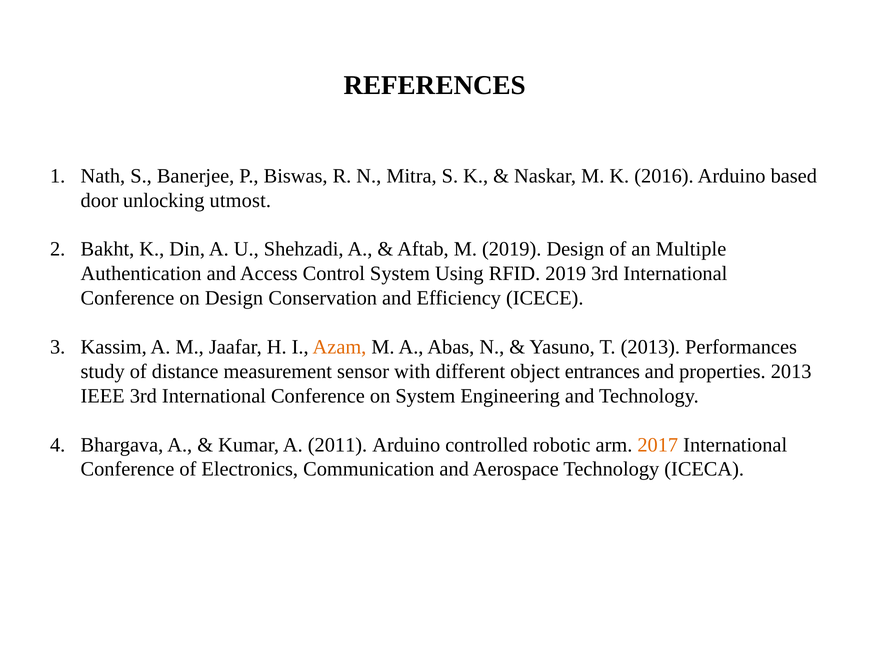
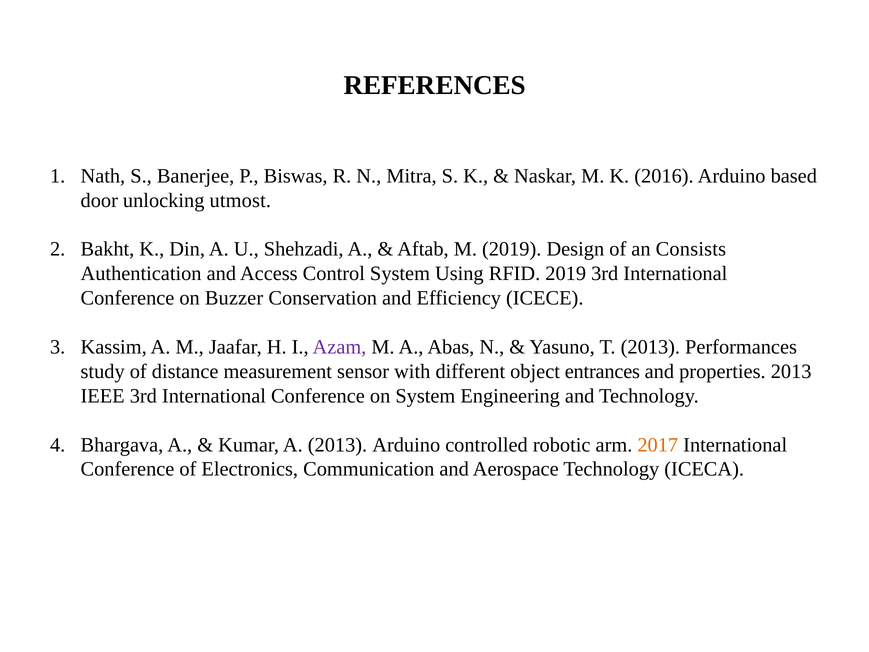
Multiple: Multiple -> Consists
on Design: Design -> Buzzer
Azam colour: orange -> purple
A 2011: 2011 -> 2013
